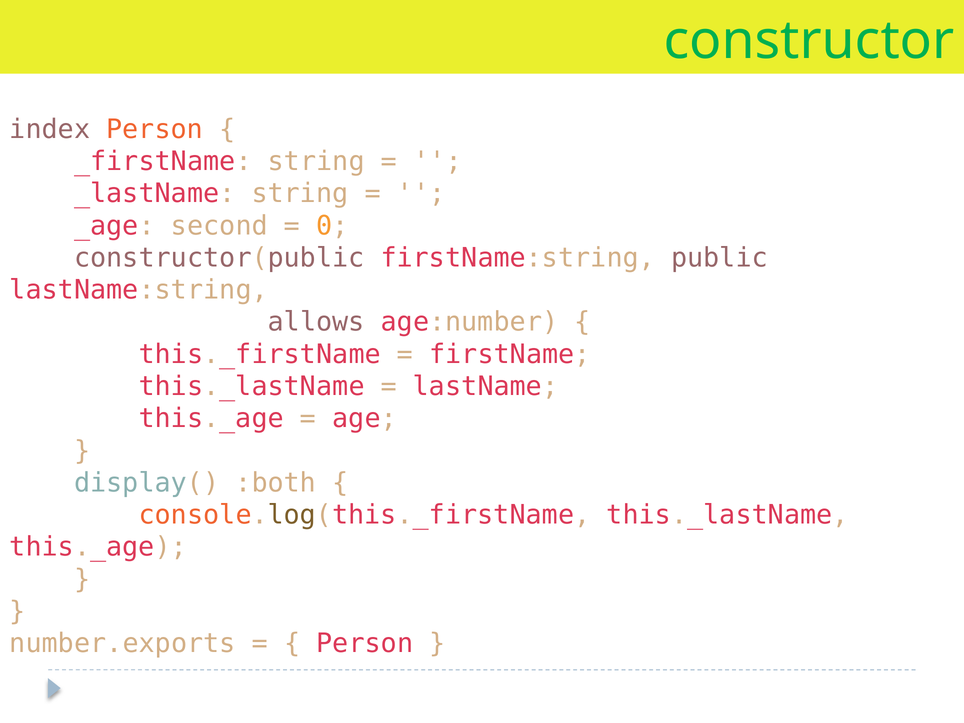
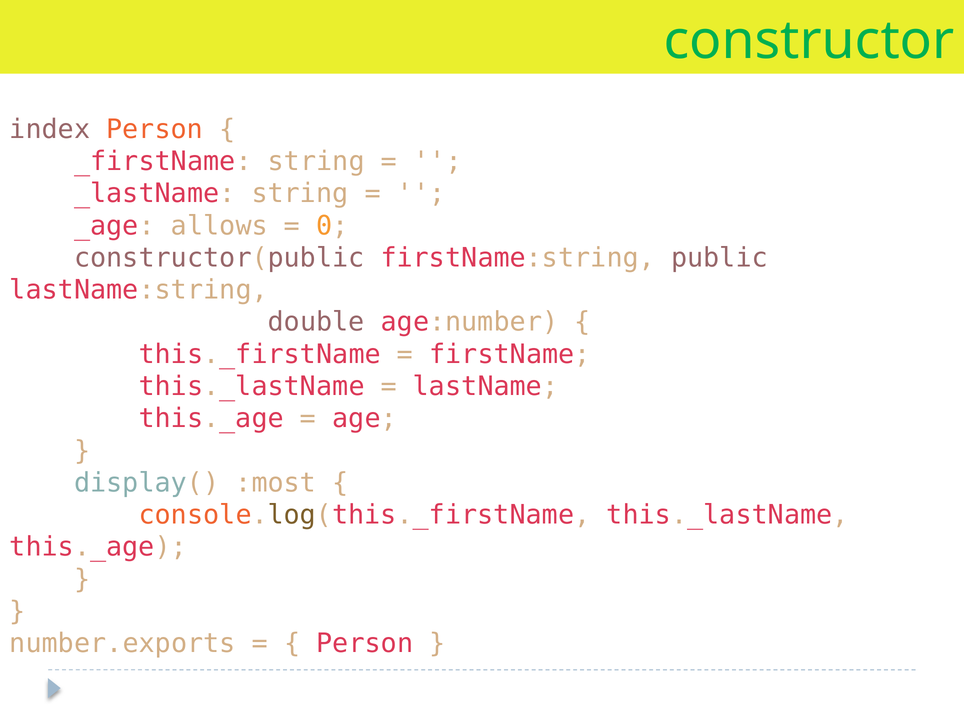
second: second -> allows
allows: allows -> double
:both: :both -> :most
